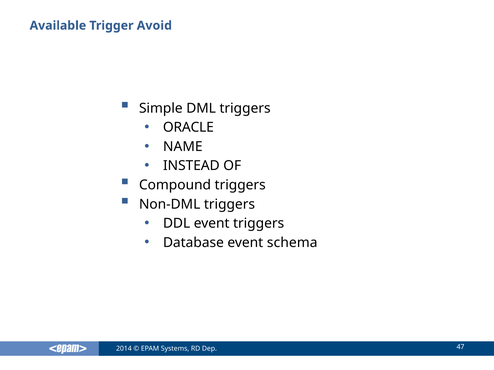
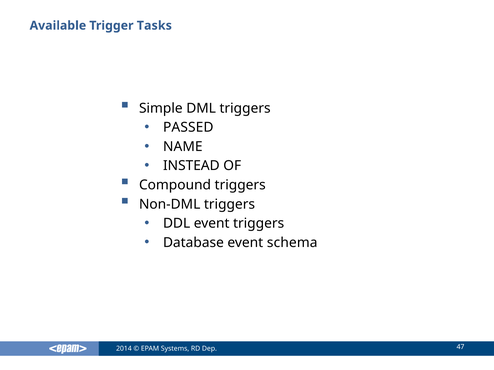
Avoid: Avoid -> Tasks
ORACLE: ORACLE -> PASSED
